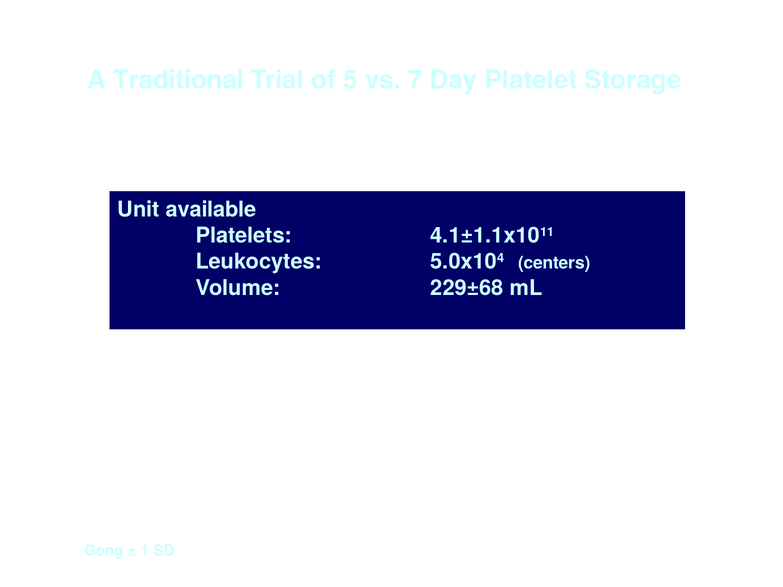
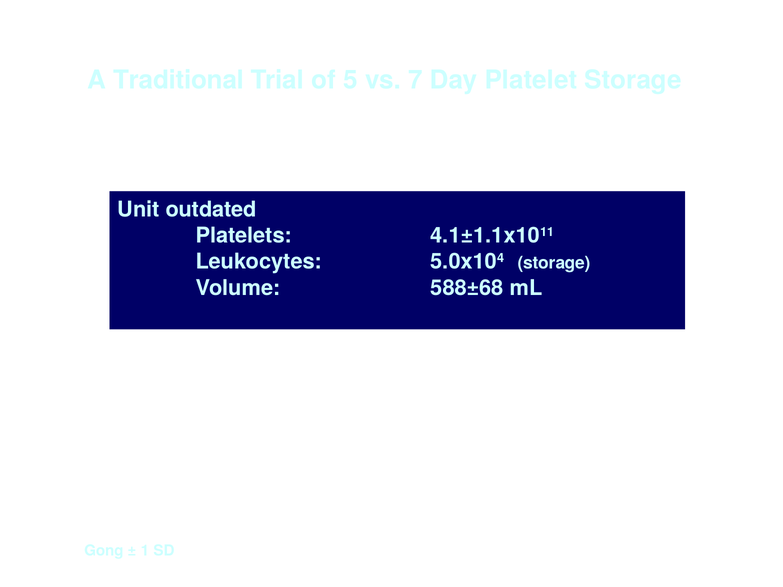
available: available -> outdated
5.0x104 centers: centers -> storage
229±68: 229±68 -> 588±68
